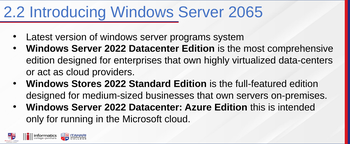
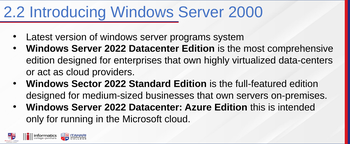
2065: 2065 -> 2000
Stores: Stores -> Sector
